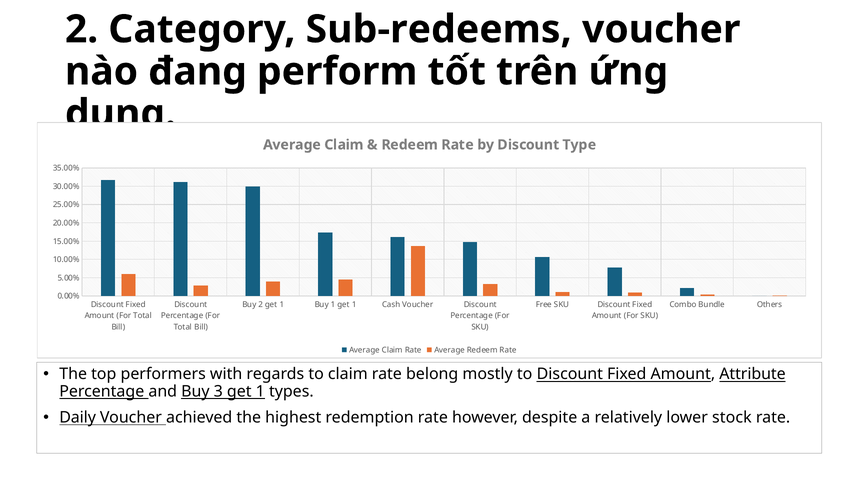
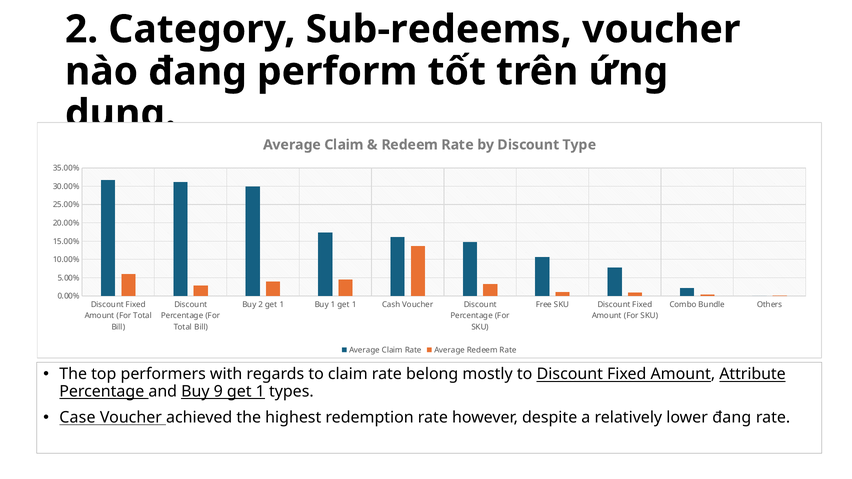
3: 3 -> 9
Daily: Daily -> Case
lower stock: stock -> đang
